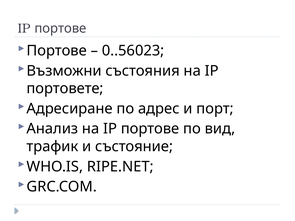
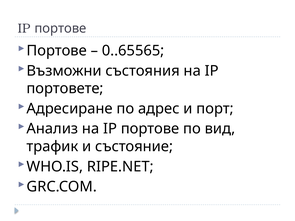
0..56023: 0..56023 -> 0..65565
